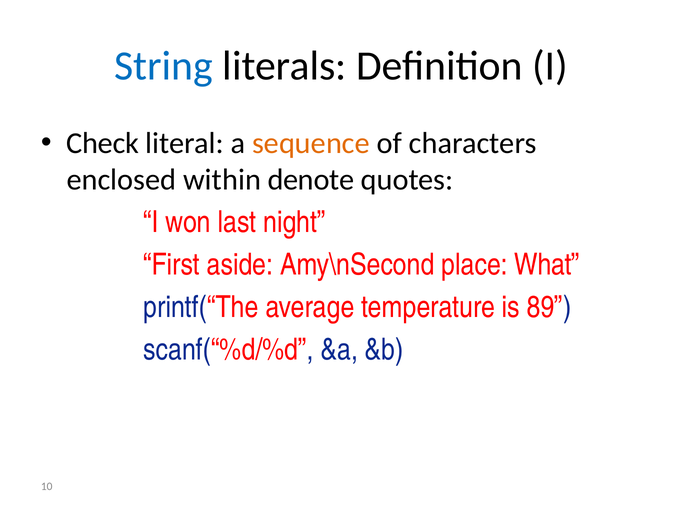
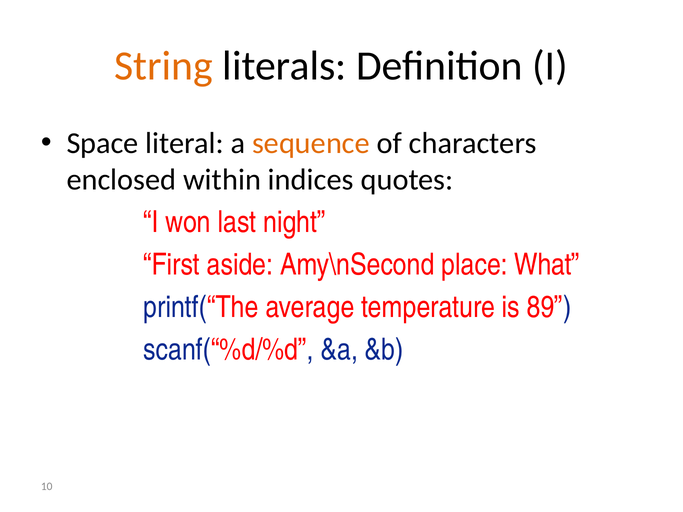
String colour: blue -> orange
Check: Check -> Space
denote: denote -> indices
